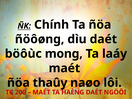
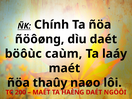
mong: mong -> caùm
